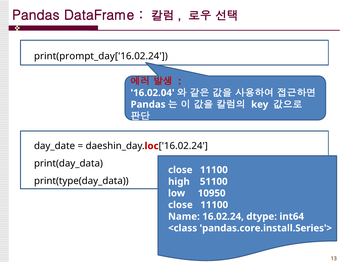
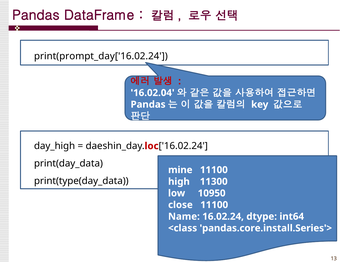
day_date: day_date -> day_high
close at (180, 170): close -> mine
51100: 51100 -> 11300
